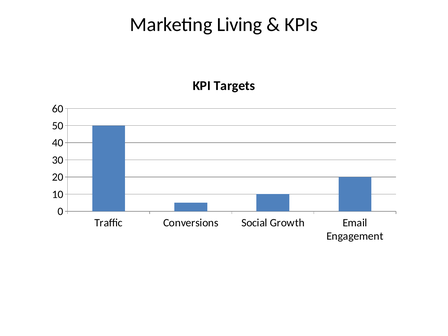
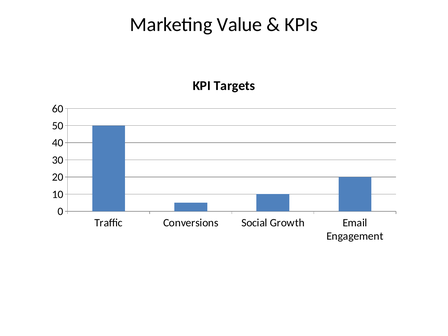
Living: Living -> Value
